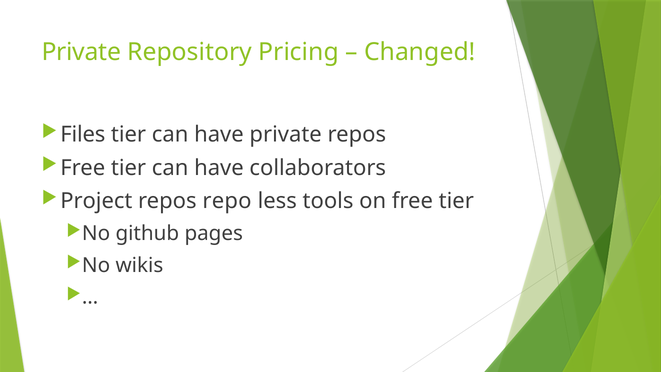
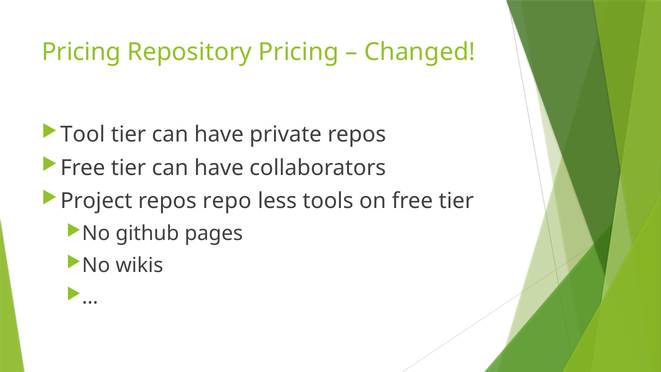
Private at (81, 52): Private -> Pricing
Files: Files -> Tool
